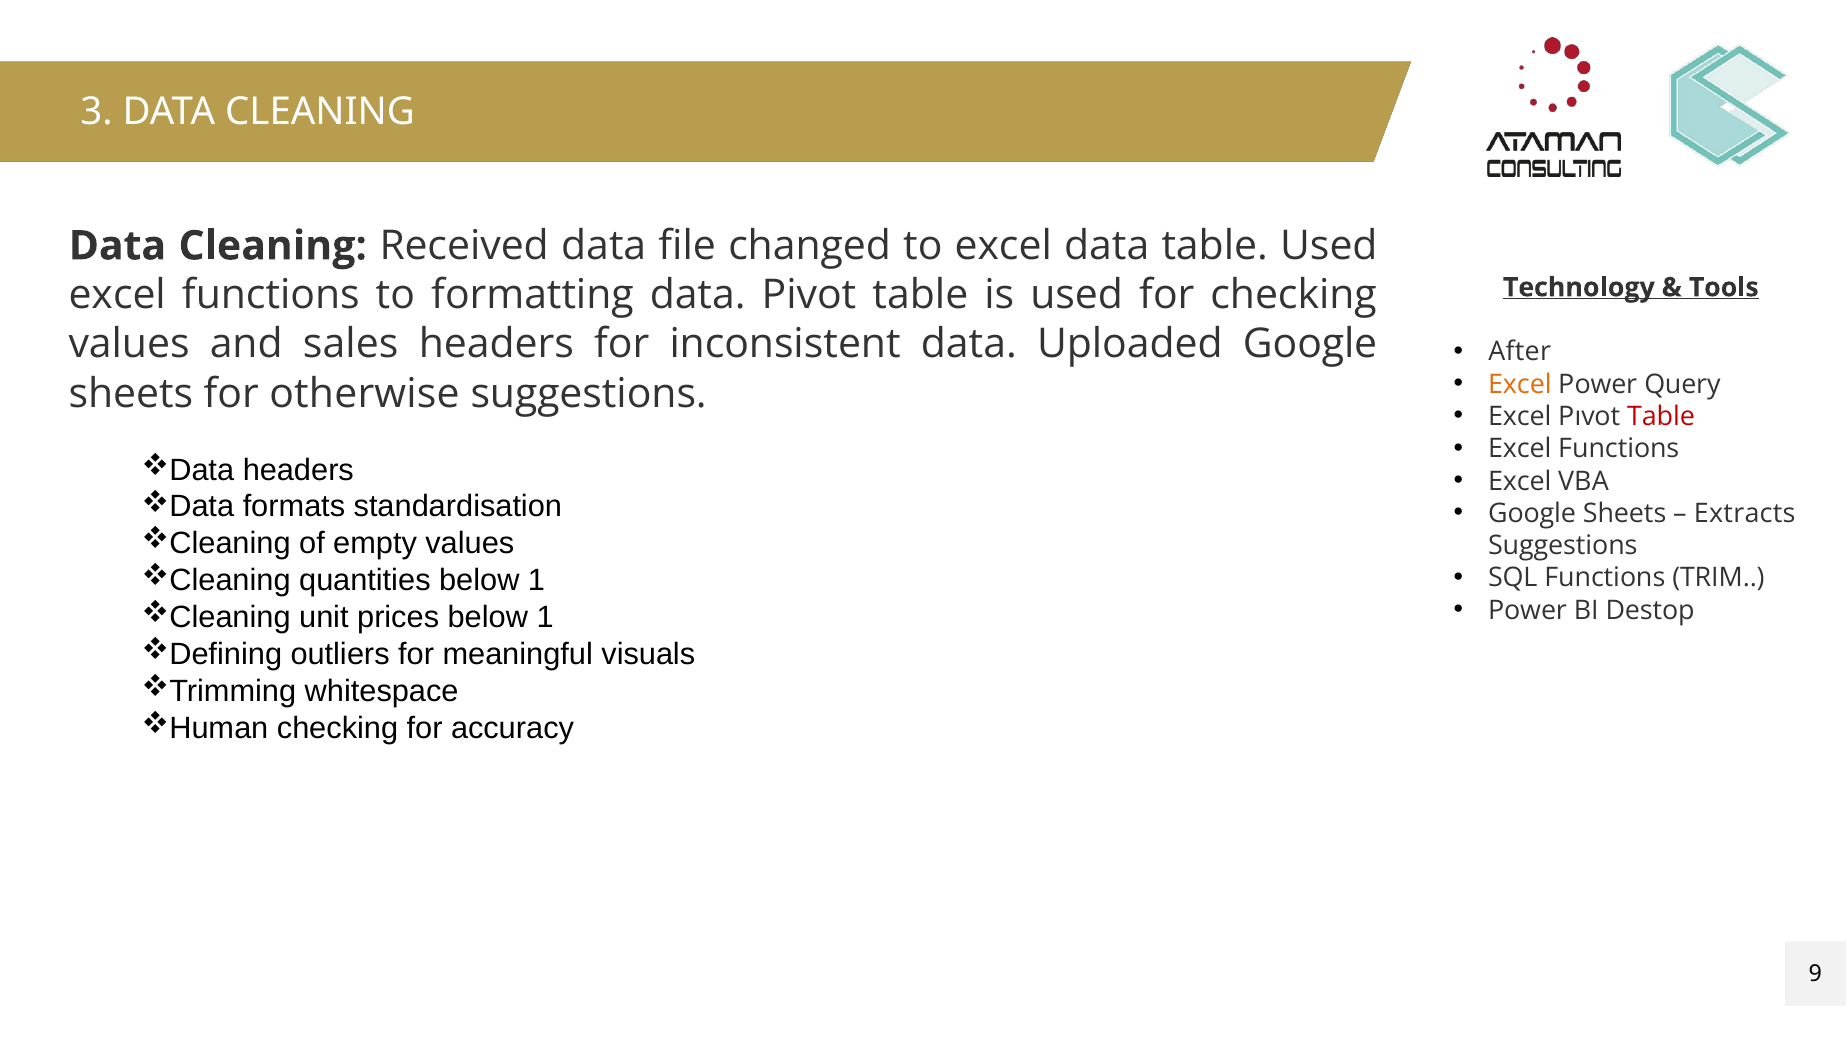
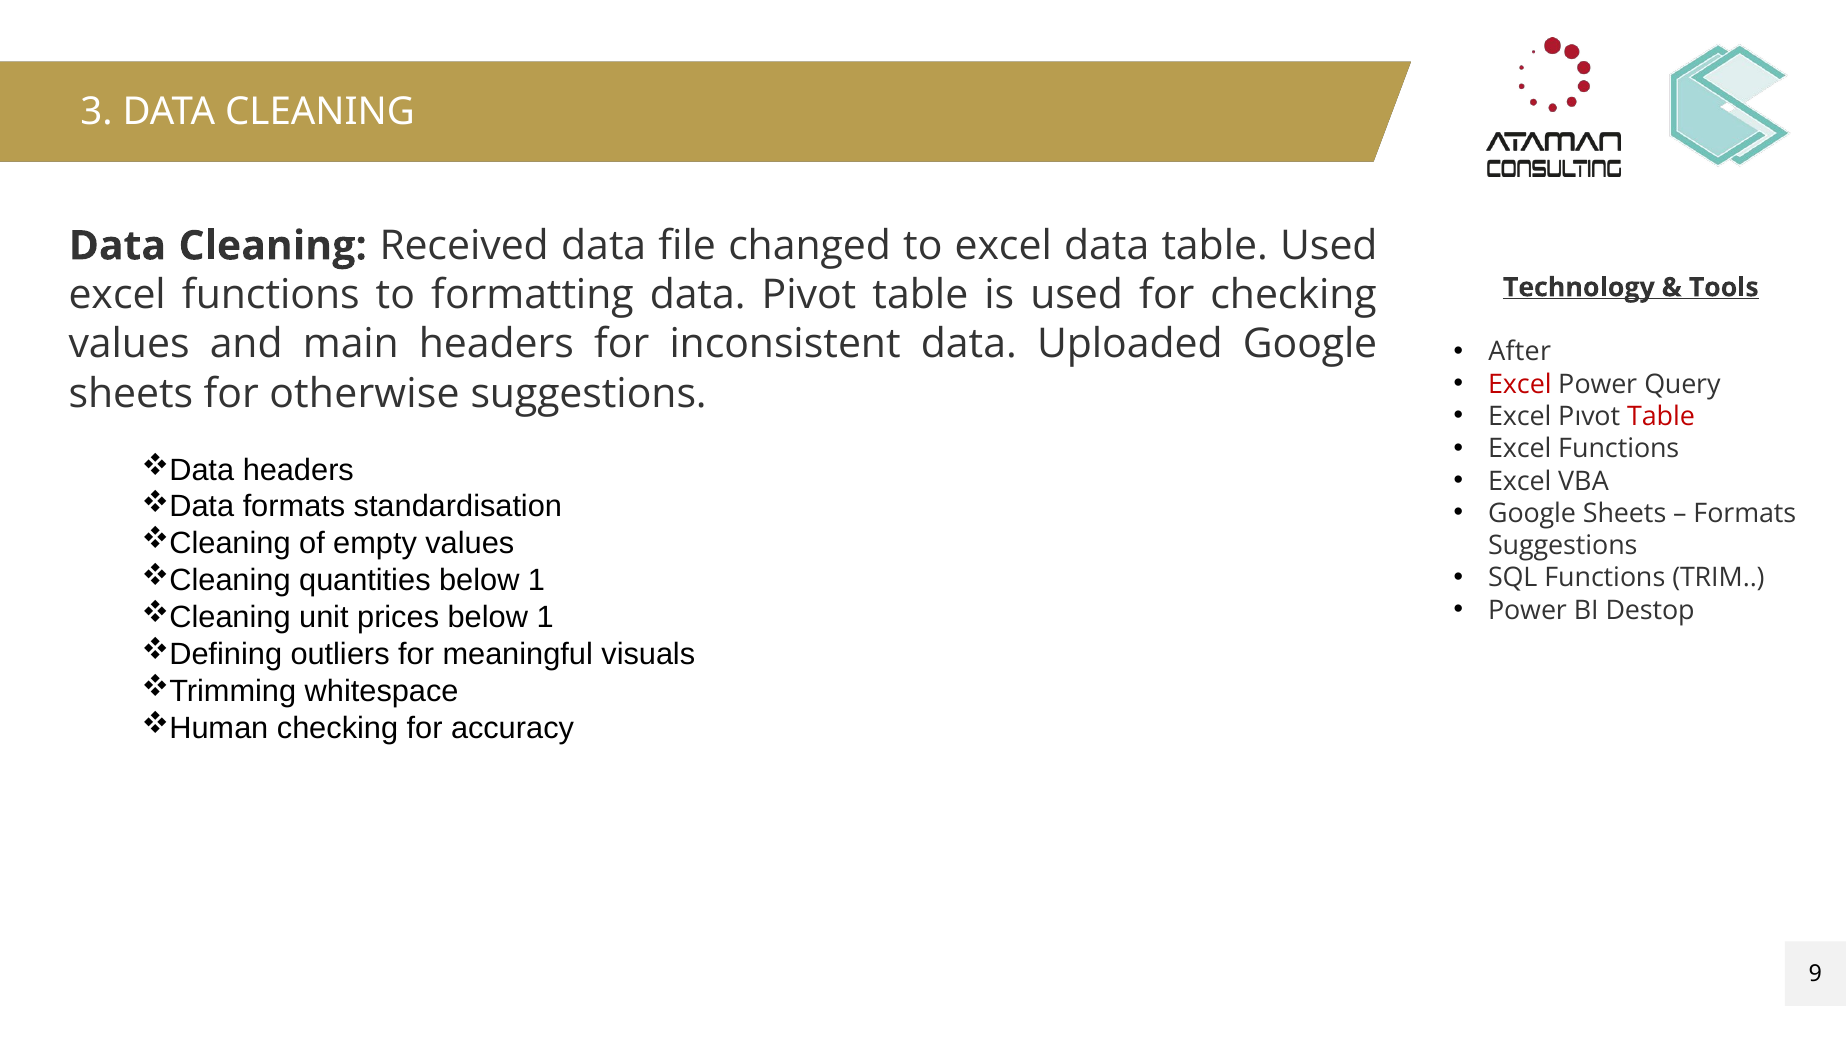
sales: sales -> main
Excel at (1520, 384) colour: orange -> red
Extracts at (1745, 513): Extracts -> Formats
